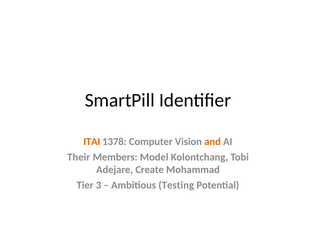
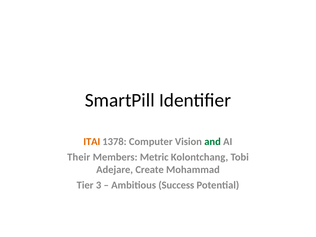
and colour: orange -> green
Model: Model -> Metric
Testing: Testing -> Success
